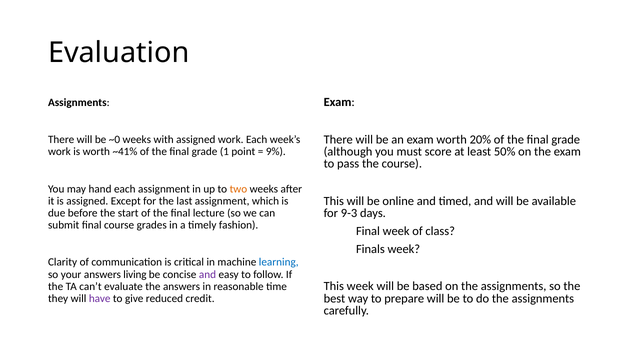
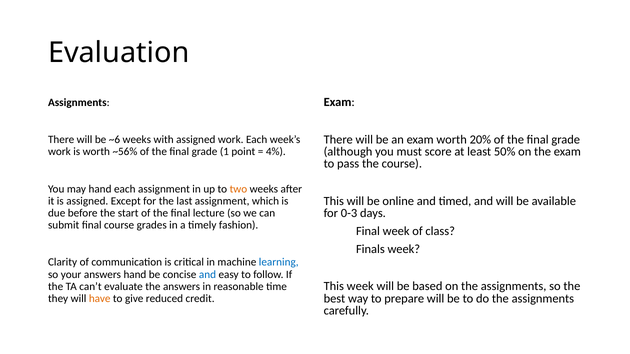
~0: ~0 -> ~6
~41%: ~41% -> ~56%
9%: 9% -> 4%
9-3: 9-3 -> 0-3
answers living: living -> hand
and at (207, 275) colour: purple -> blue
have colour: purple -> orange
